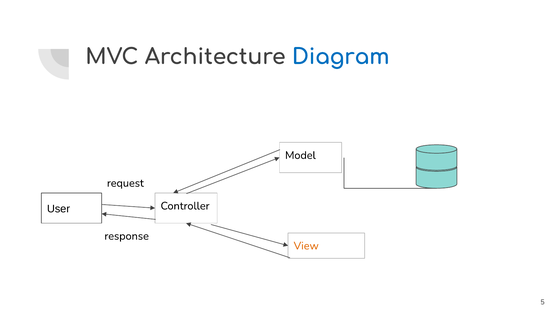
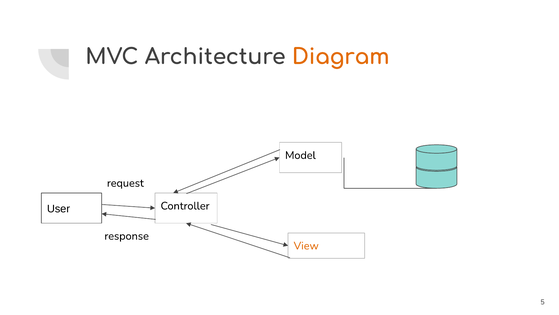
Diagram colour: blue -> orange
